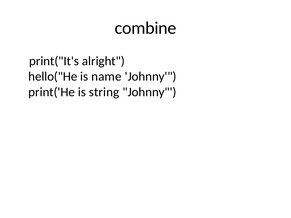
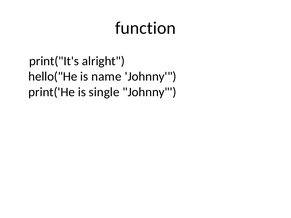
combine: combine -> function
string: string -> single
